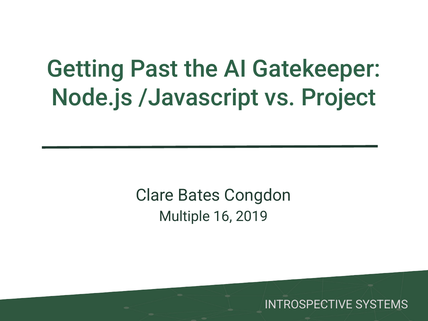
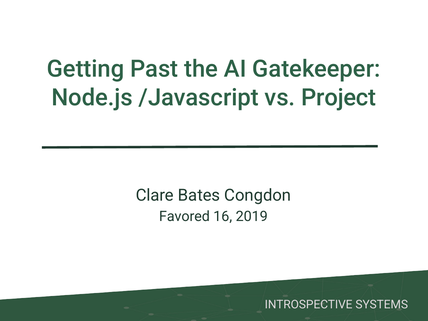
Multiple: Multiple -> Favored
